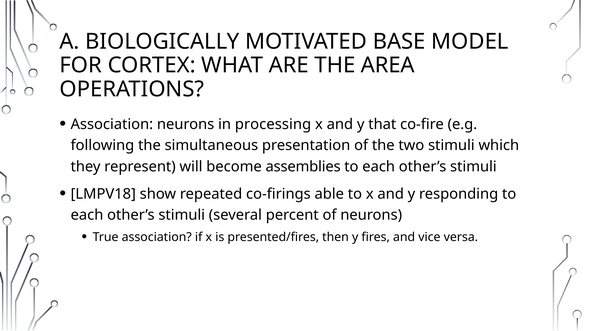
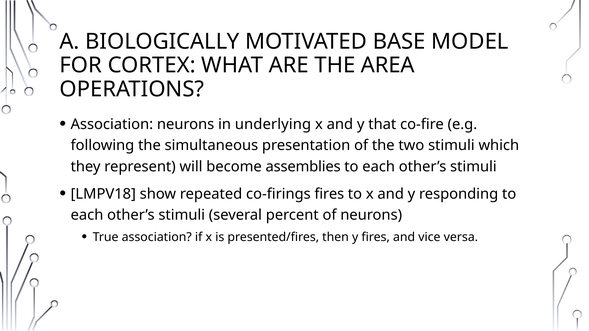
processing: processing -> underlying
co-firings able: able -> fires
